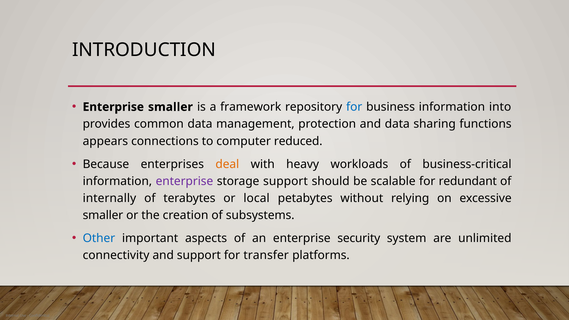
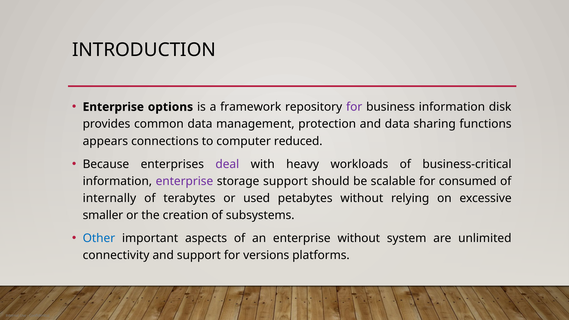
Enterprise smaller: smaller -> options
for at (354, 107) colour: blue -> purple
into: into -> disk
deal colour: orange -> purple
redundant: redundant -> consumed
local: local -> used
enterprise security: security -> without
transfer: transfer -> versions
